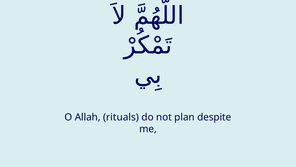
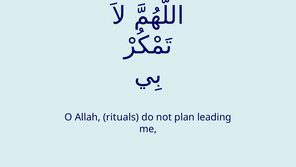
despite: despite -> leading
